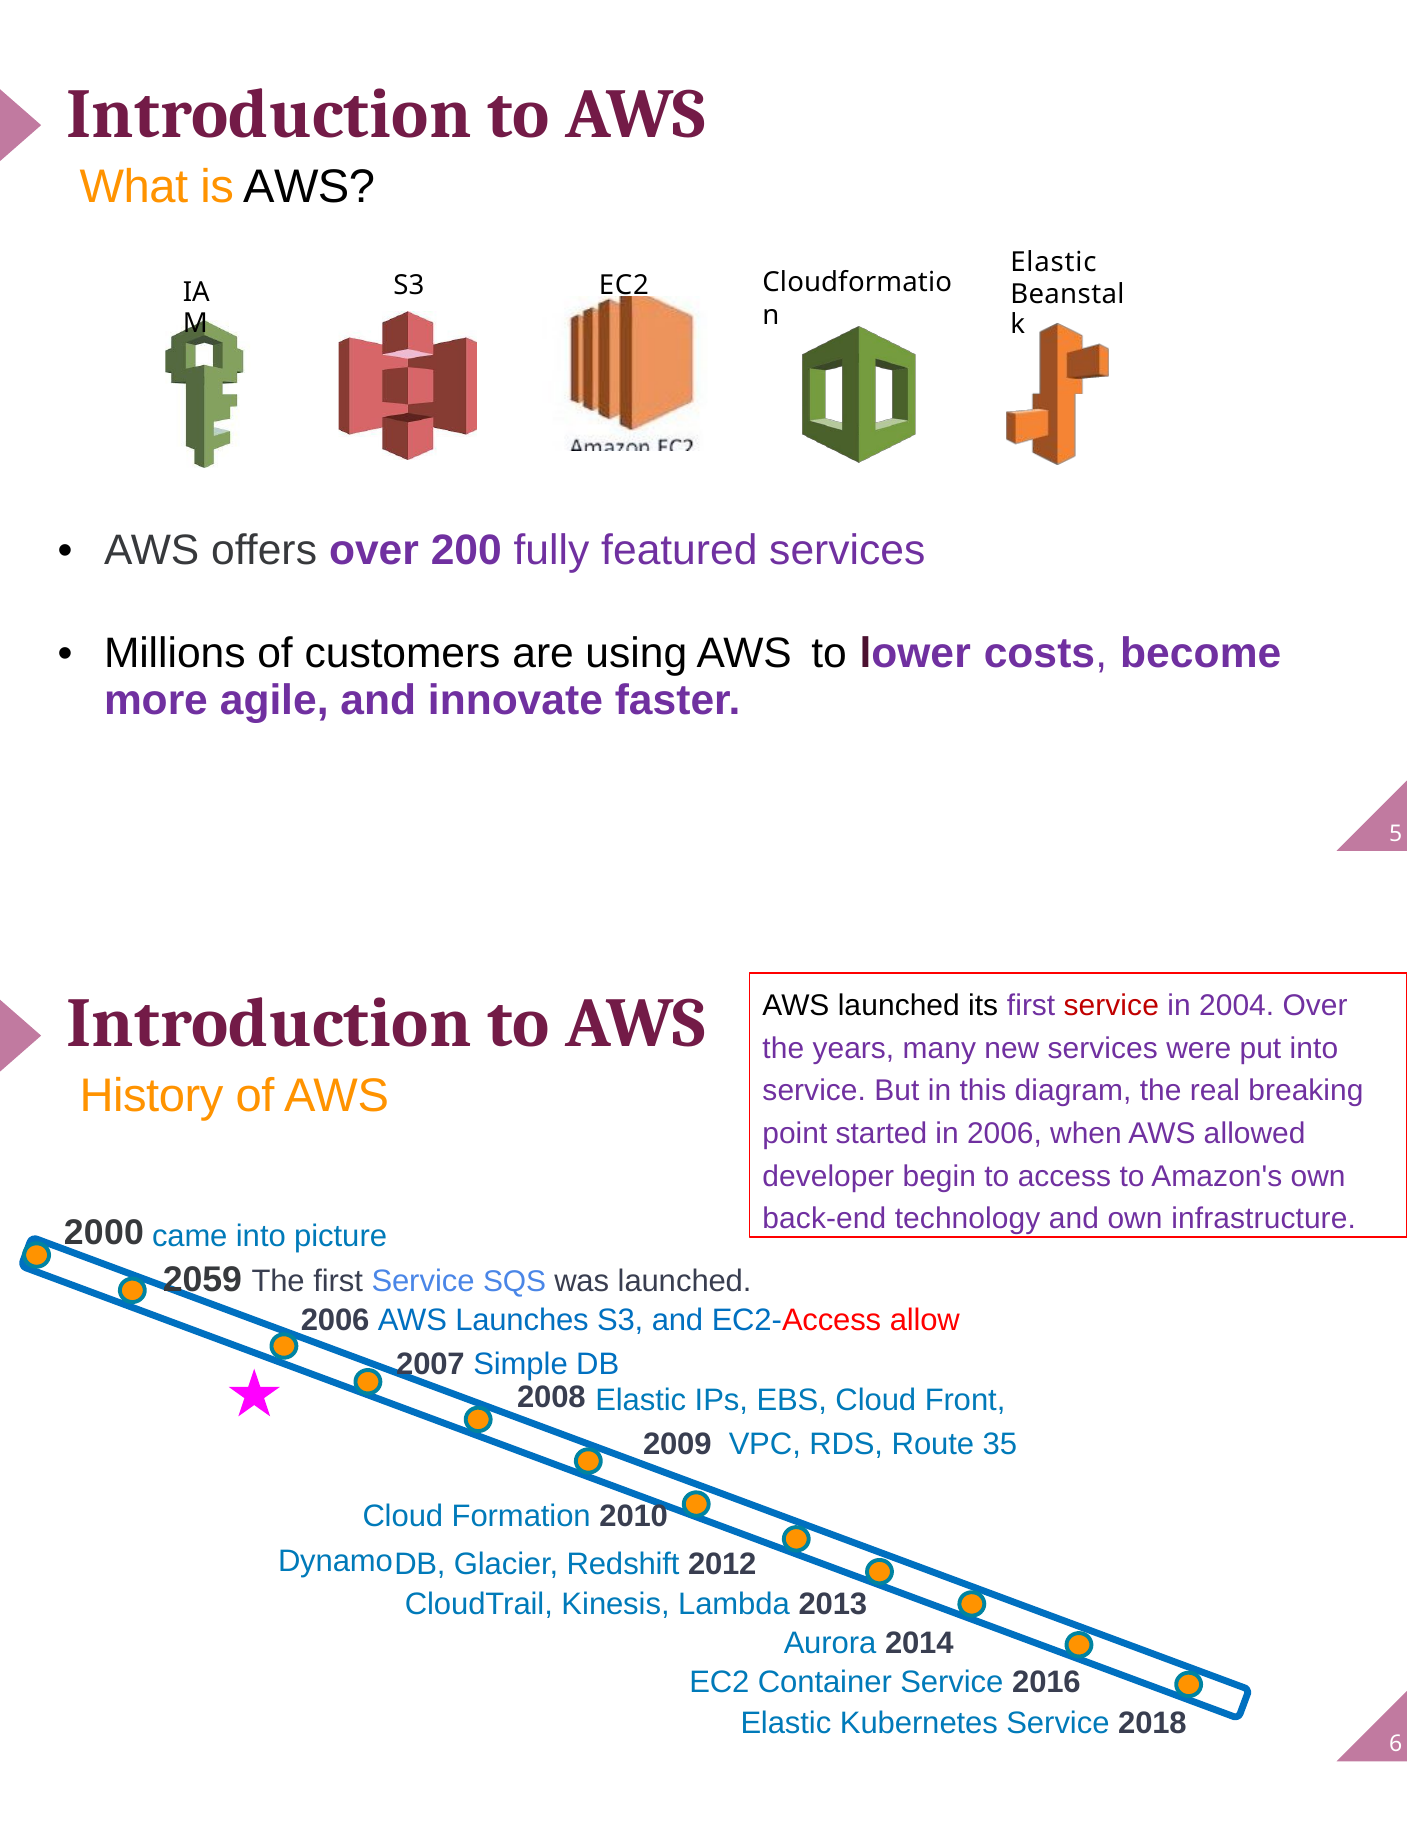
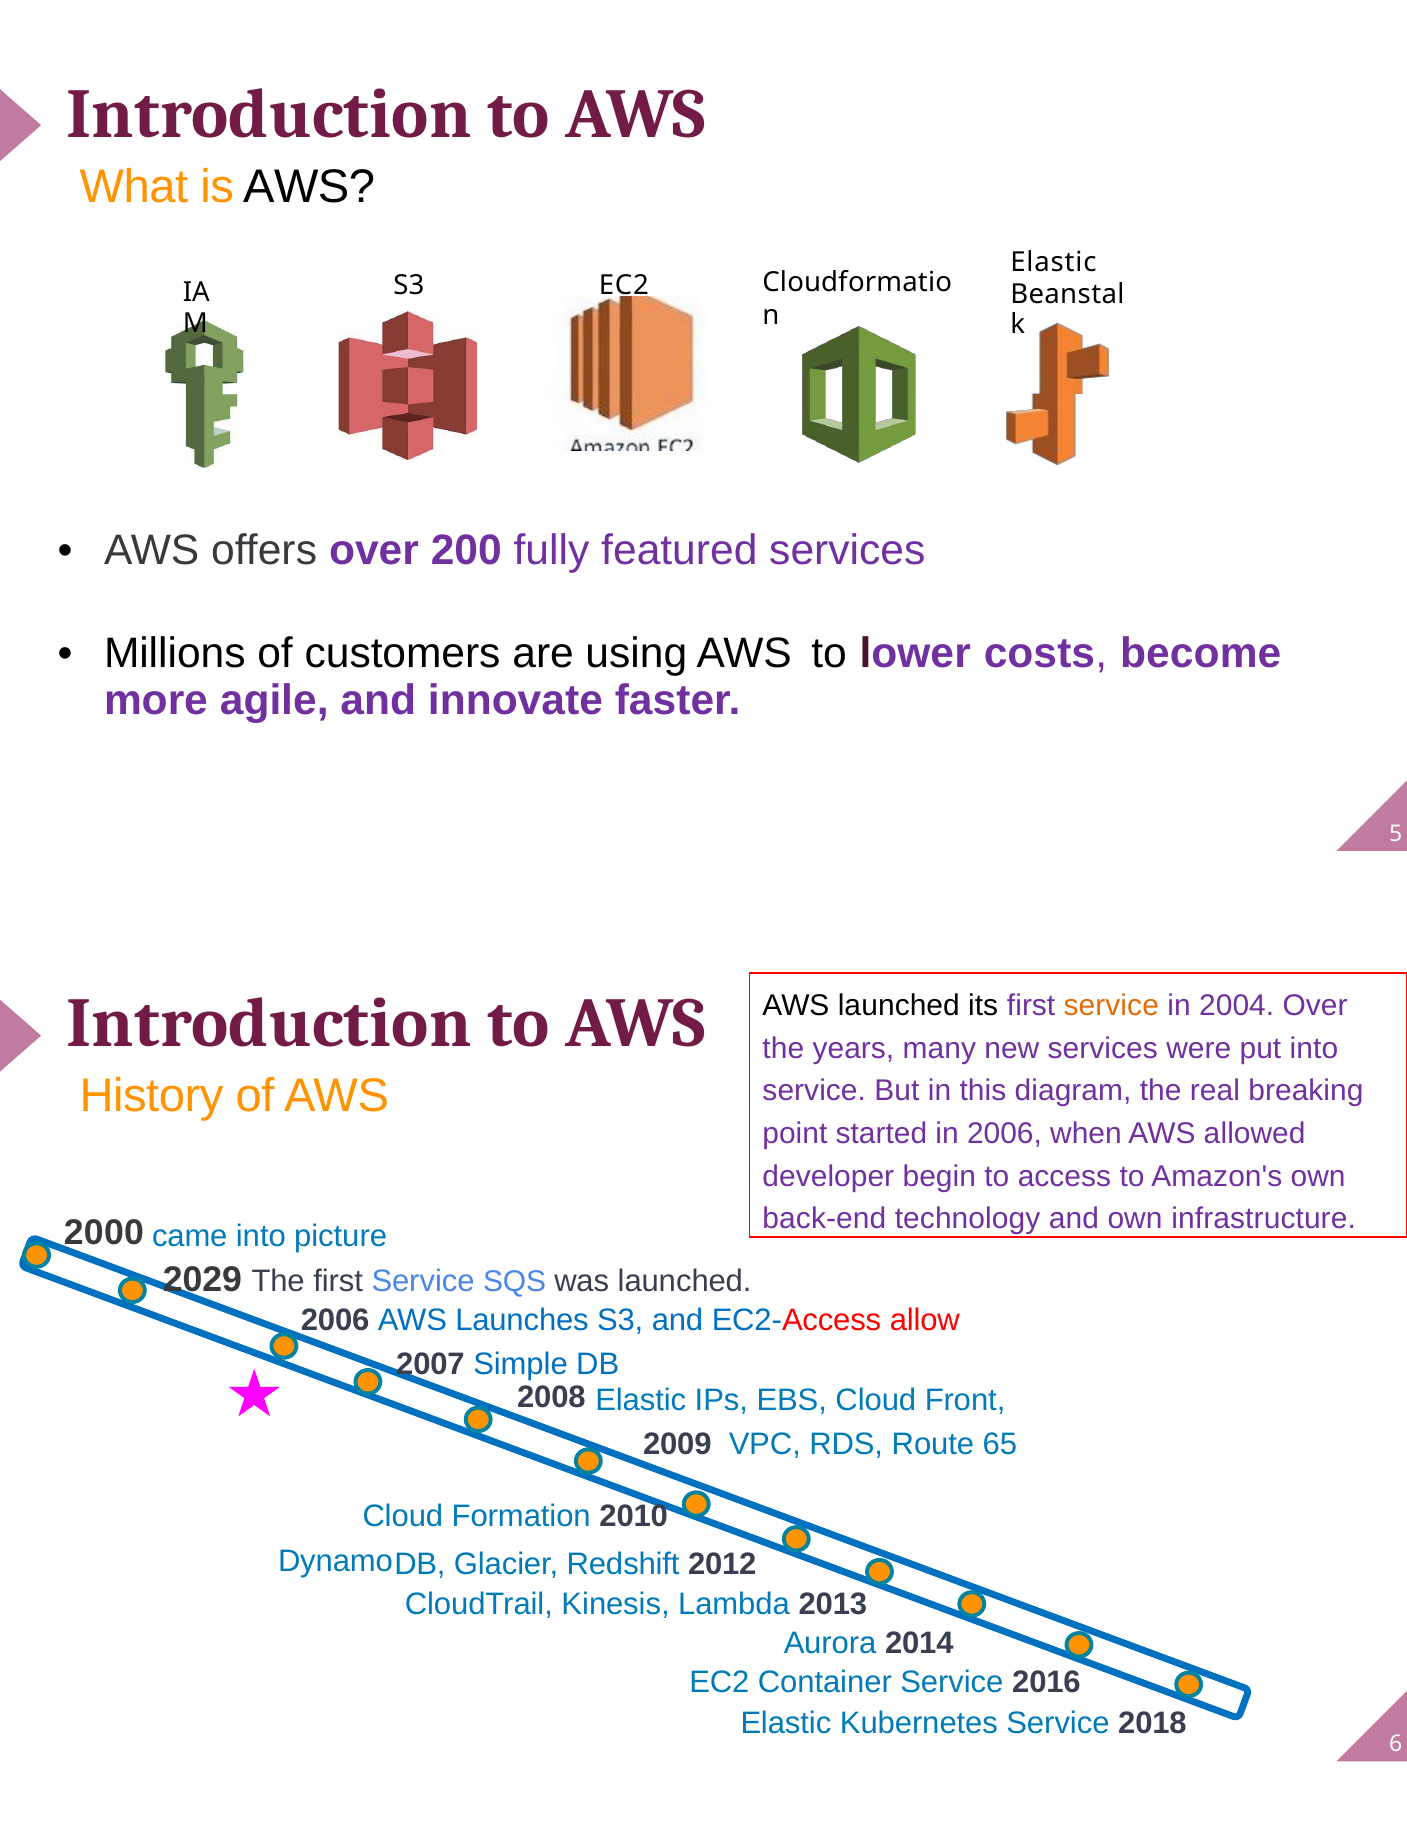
service at (1111, 1006) colour: red -> orange
2059: 2059 -> 2029
35: 35 -> 65
